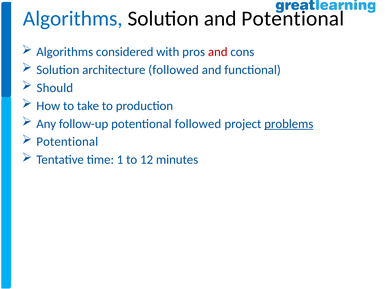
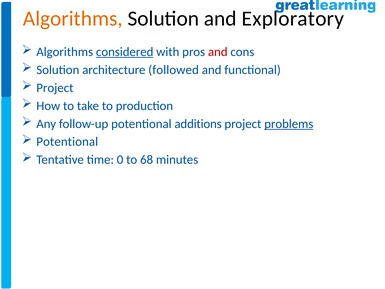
Algorithms at (73, 18) colour: blue -> orange
and Potentional: Potentional -> Exploratory
considered underline: none -> present
Should at (55, 88): Should -> Project
potentional followed: followed -> additions
1: 1 -> 0
12: 12 -> 68
